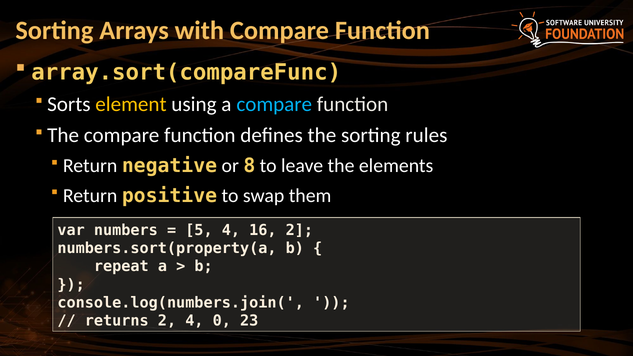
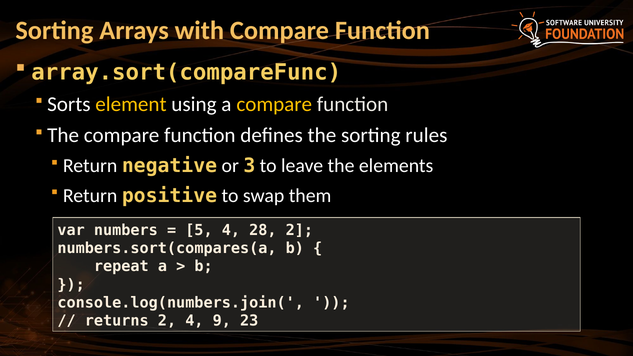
compare at (274, 104) colour: light blue -> yellow
8: 8 -> 3
16: 16 -> 28
numbers.sort(property(a: numbers.sort(property(a -> numbers.sort(compares(a
0: 0 -> 9
